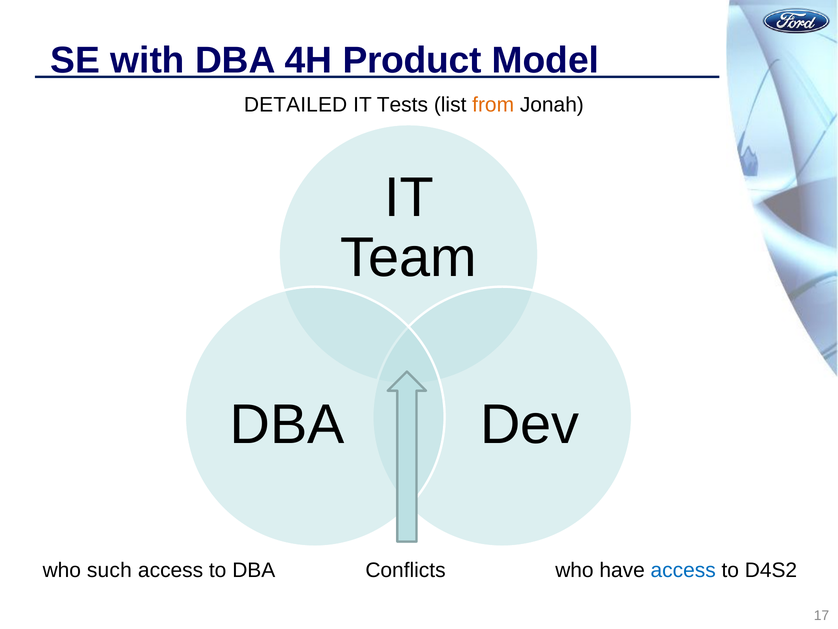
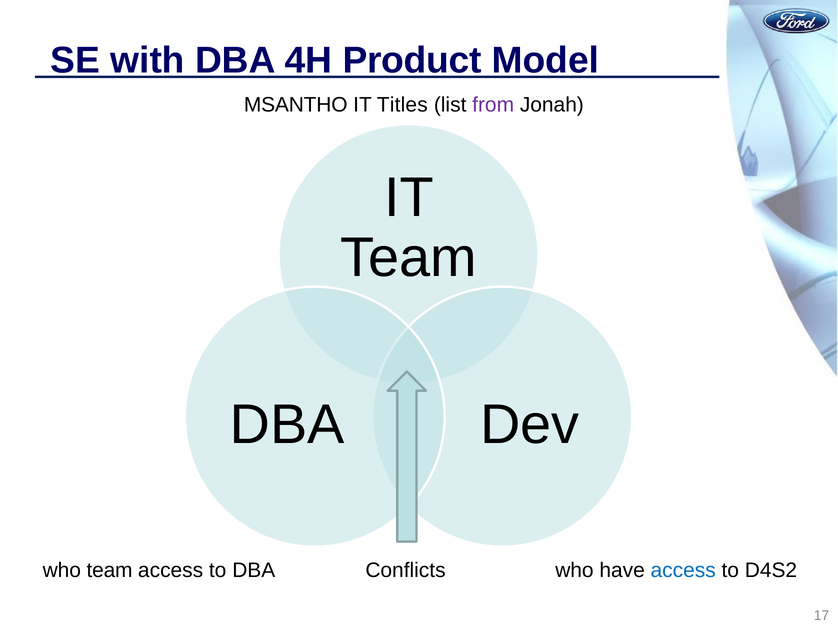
DETAILED: DETAILED -> MSANTHO
Tests: Tests -> Titles
from colour: orange -> purple
who such: such -> team
